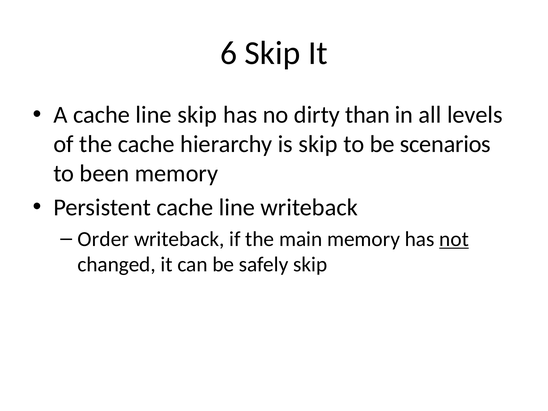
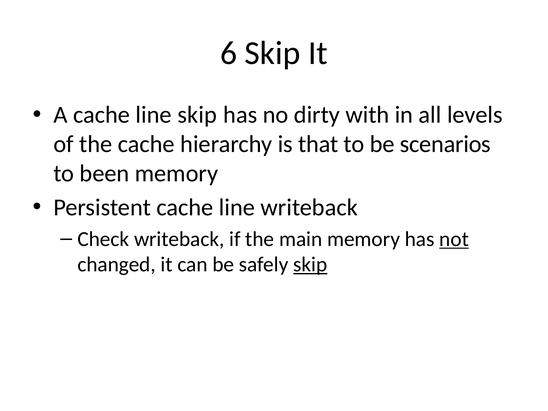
than: than -> with
is skip: skip -> that
Order: Order -> Check
skip at (310, 265) underline: none -> present
